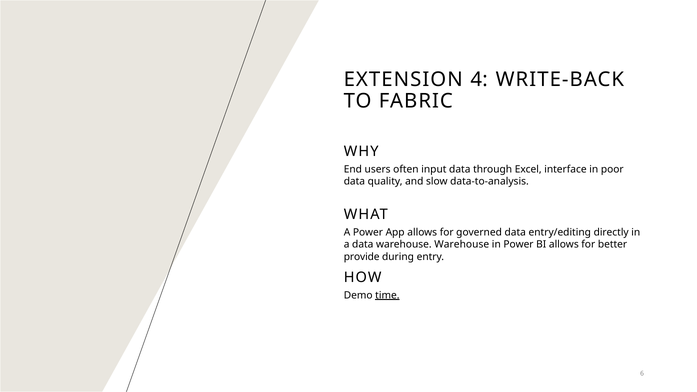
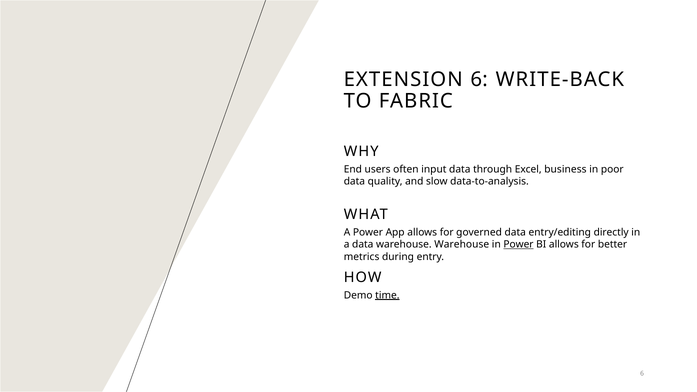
EXTENSION 4: 4 -> 6
interface: interface -> business
Power at (518, 245) underline: none -> present
provide: provide -> metrics
